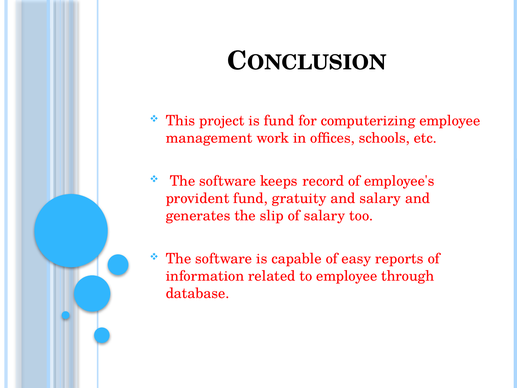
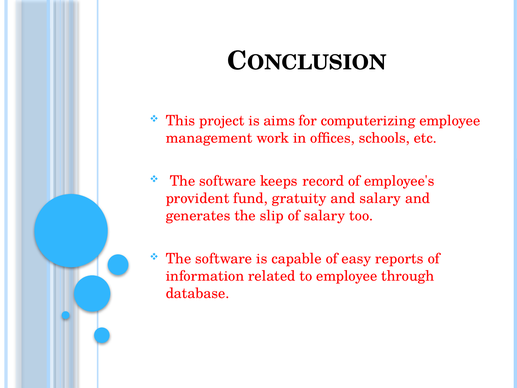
is fund: fund -> aims
